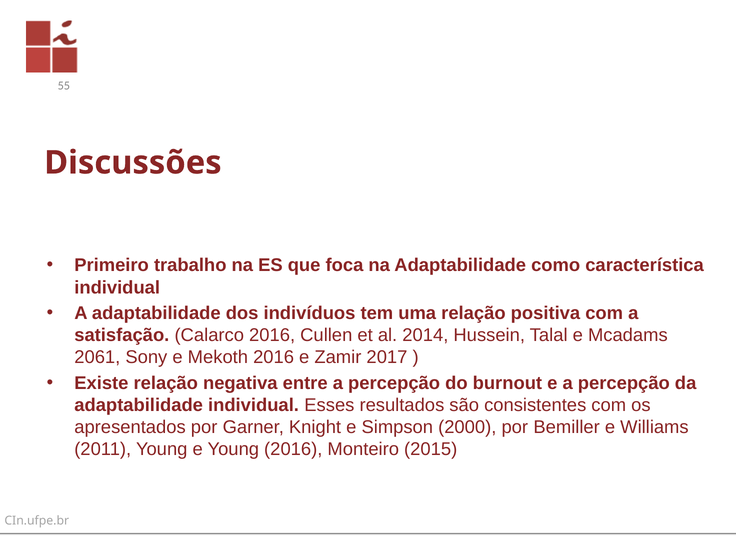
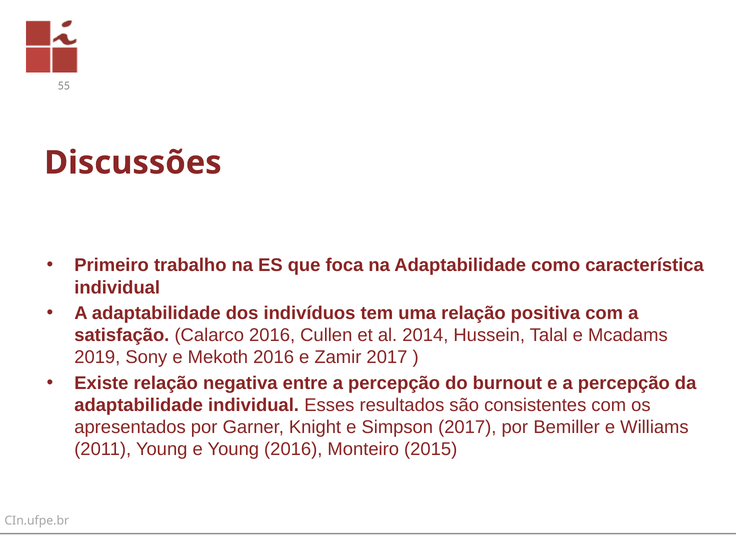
2061: 2061 -> 2019
Simpson 2000: 2000 -> 2017
